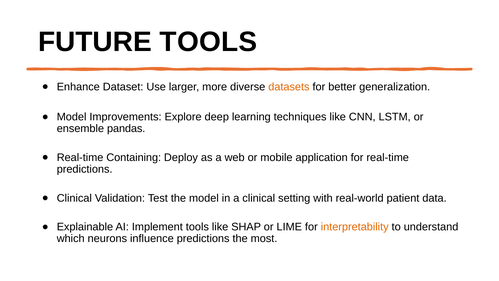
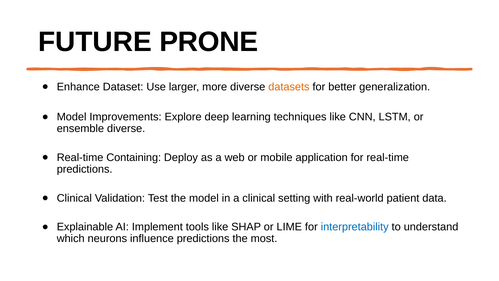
FUTURE TOOLS: TOOLS -> PRONE
ensemble pandas: pandas -> diverse
interpretability colour: orange -> blue
